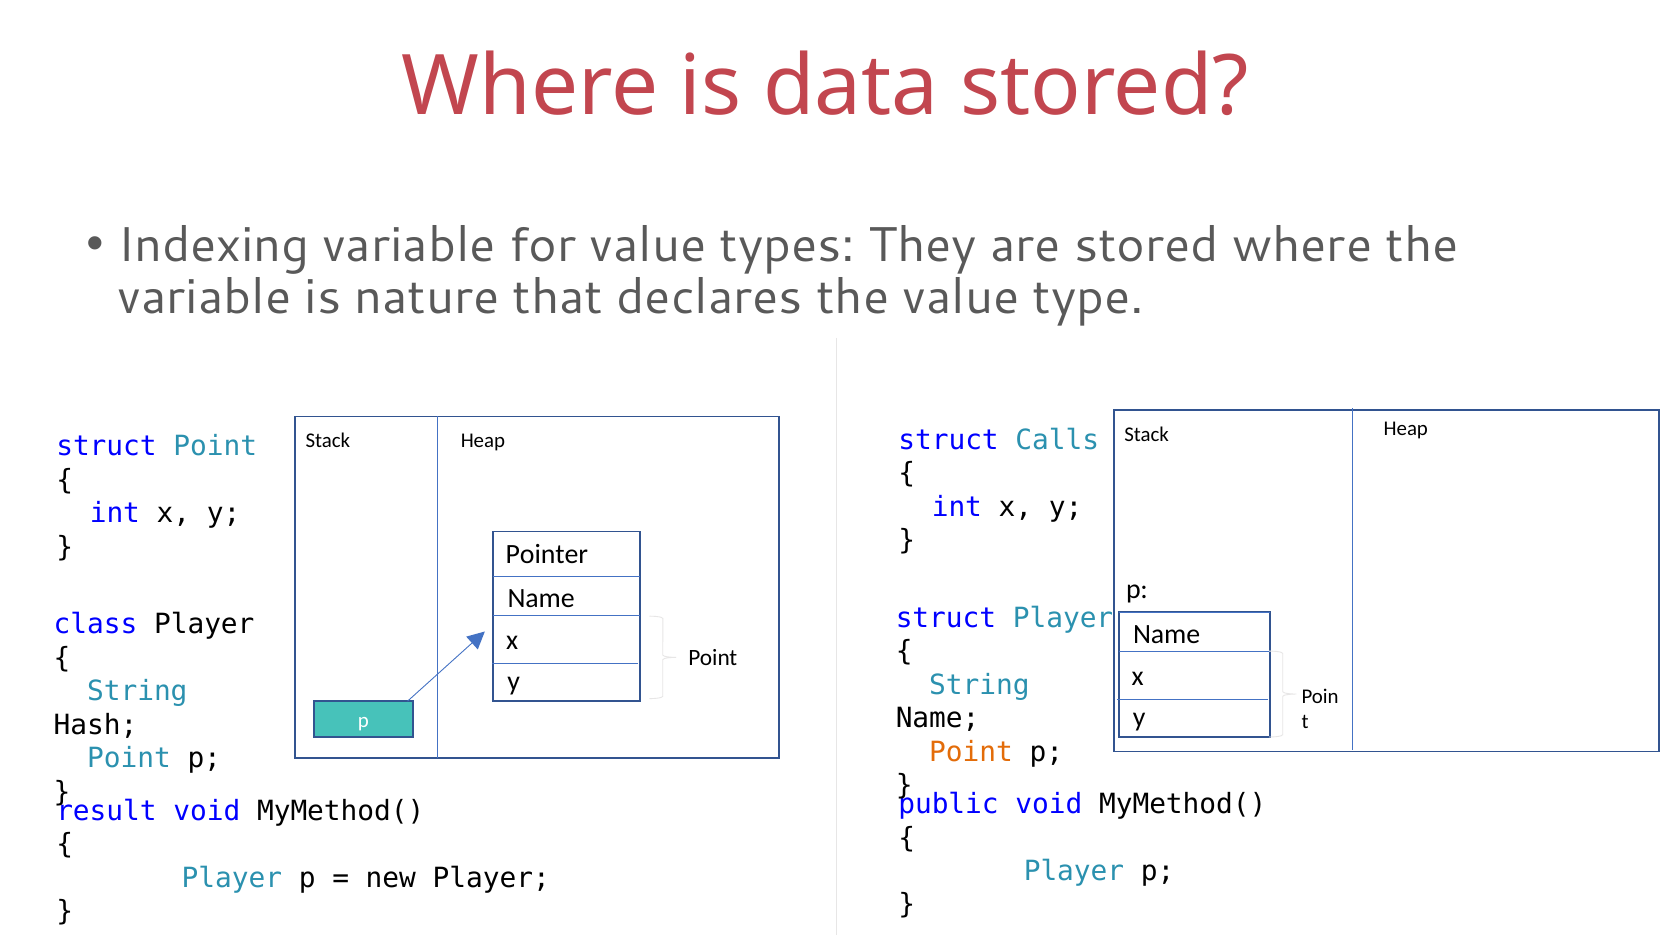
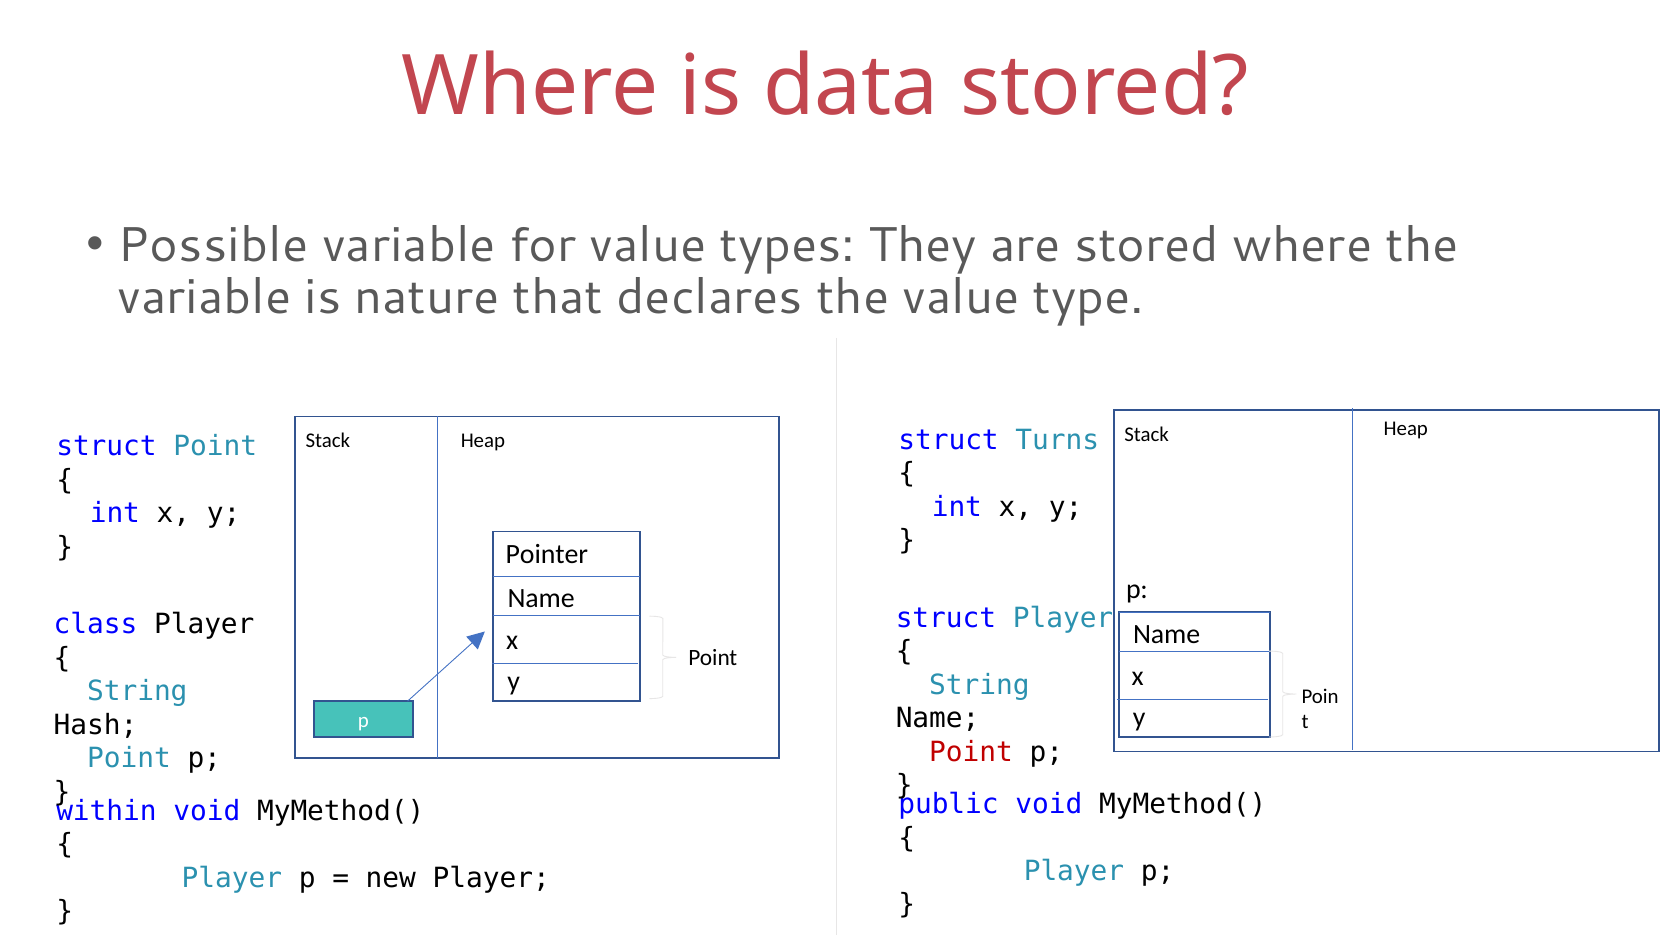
Indexing: Indexing -> Possible
Calls: Calls -> Turns
Point at (971, 752) colour: orange -> red
result: result -> within
